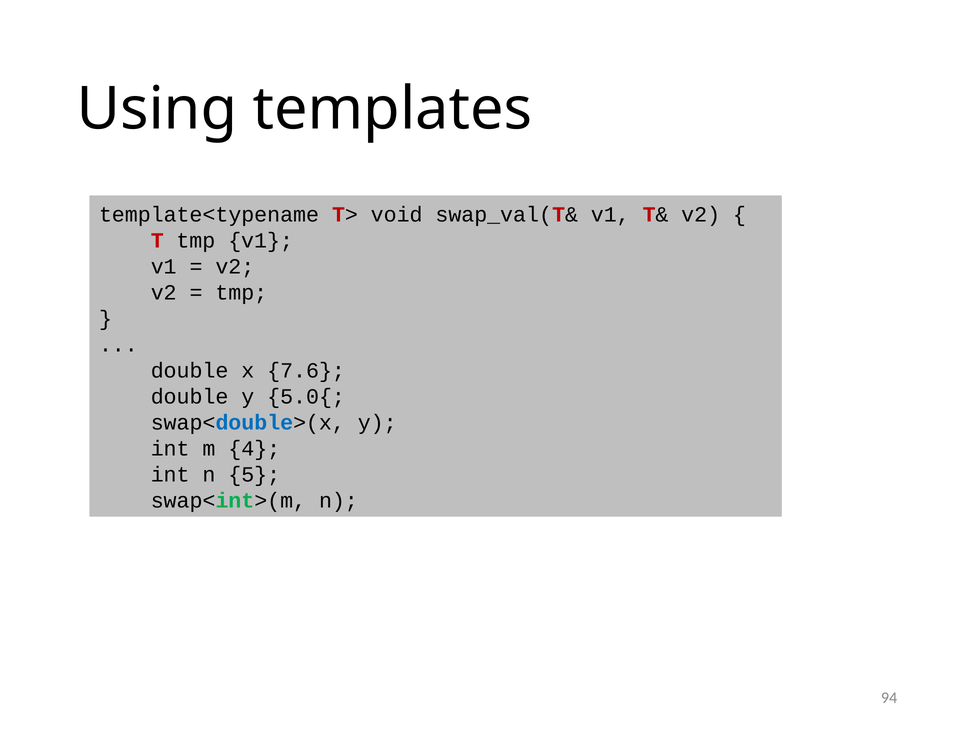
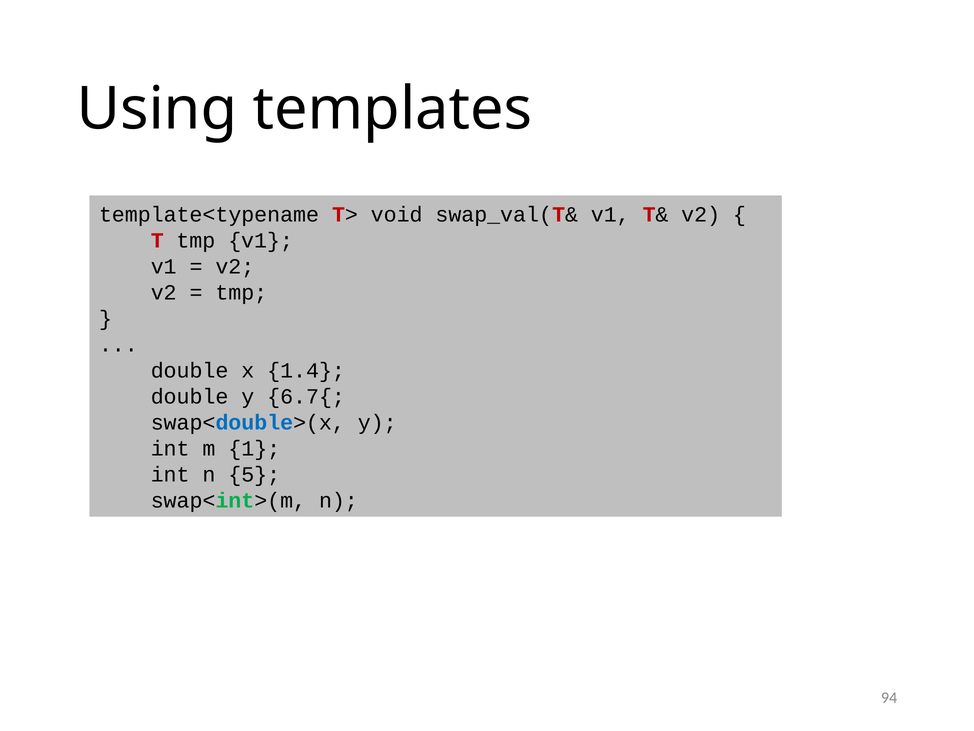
7.6: 7.6 -> 1.4
5.0{: 5.0{ -> 6.7{
4: 4 -> 1
